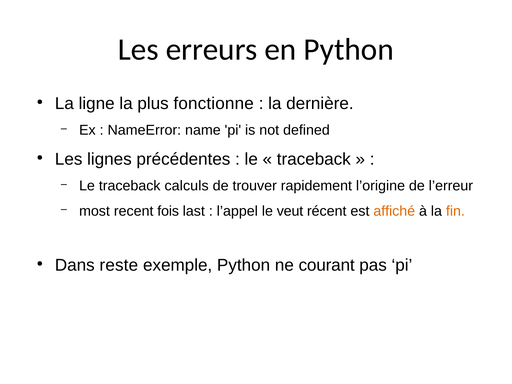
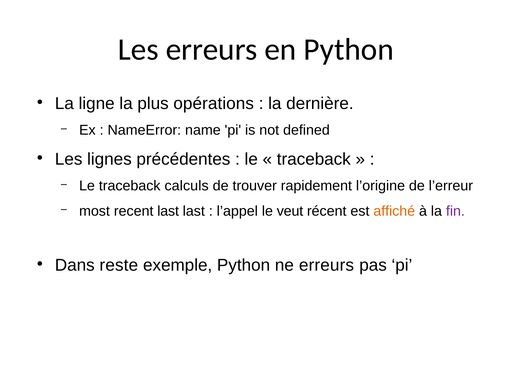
fonctionne: fonctionne -> opérations
recent fois: fois -> last
fin colour: orange -> purple
ne courant: courant -> erreurs
